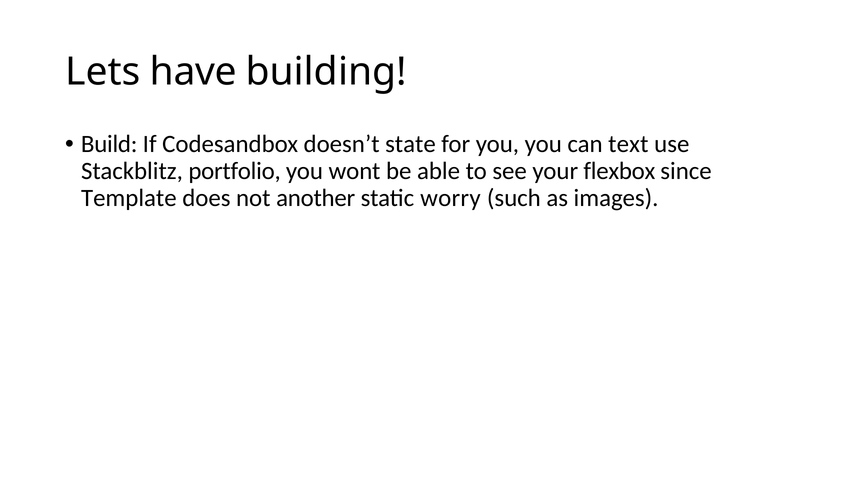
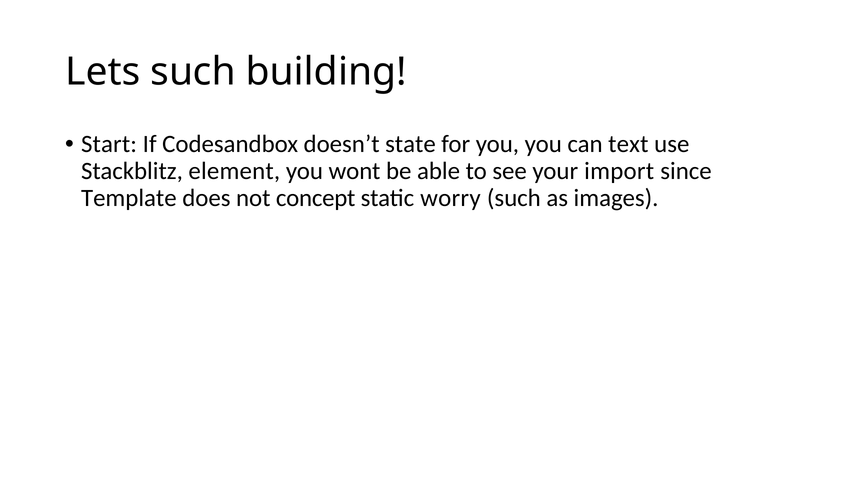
Lets have: have -> such
Build: Build -> Start
portfolio: portfolio -> element
flexbox: flexbox -> import
another: another -> concept
